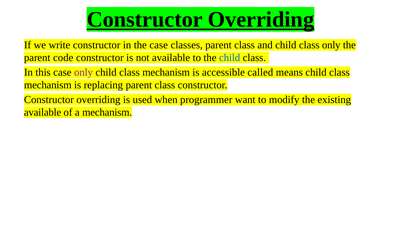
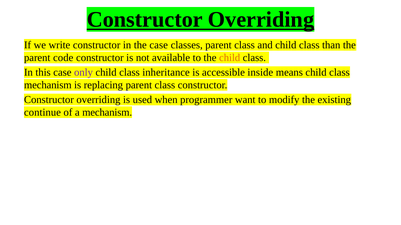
class only: only -> than
child at (230, 58) colour: blue -> orange
mechanism at (166, 72): mechanism -> inheritance
called: called -> inside
available at (43, 113): available -> continue
